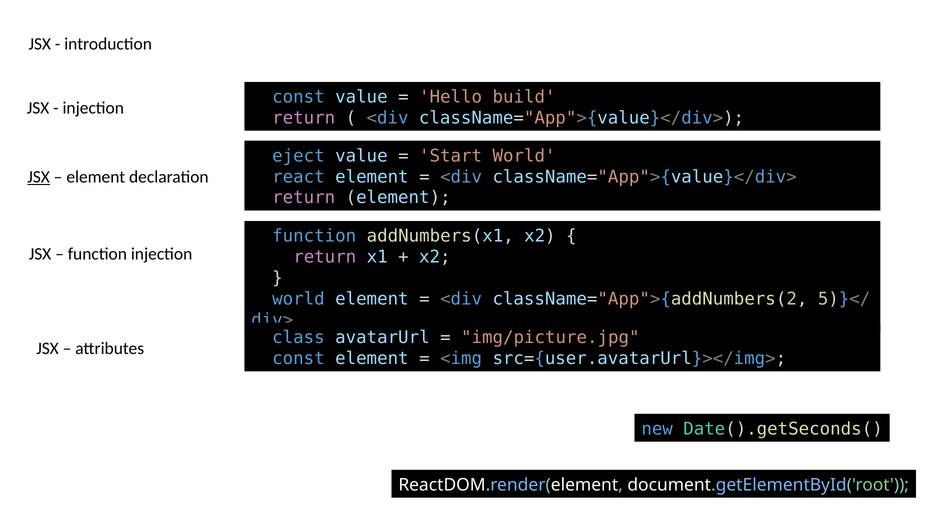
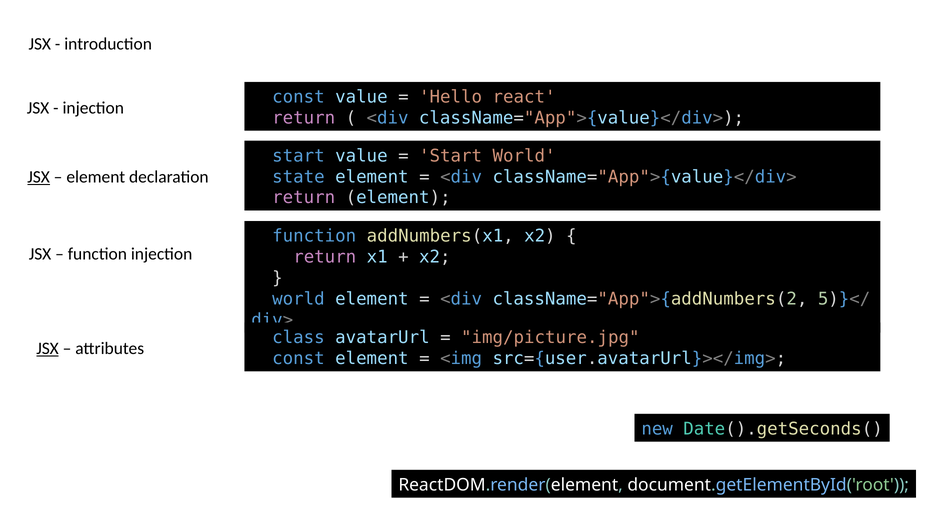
build: build -> react
eject at (298, 156): eject -> start
react: react -> state
JSX at (48, 348) underline: none -> present
